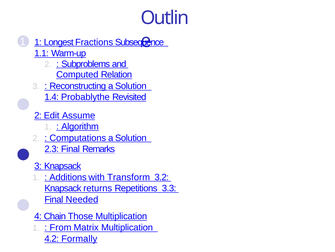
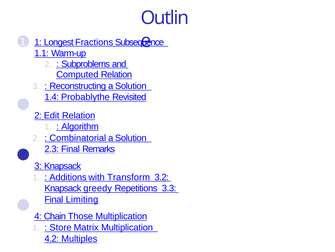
Edit Assume: Assume -> Relation
Computations: Computations -> Combinatorial
returns: returns -> greedy
Needed: Needed -> Limiting
From: From -> Store
Formally: Formally -> Multiples
